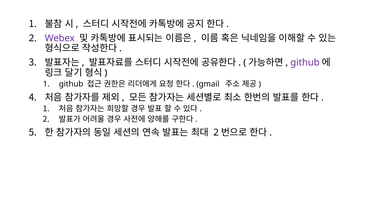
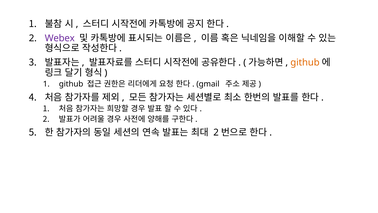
github at (305, 62) colour: purple -> orange
